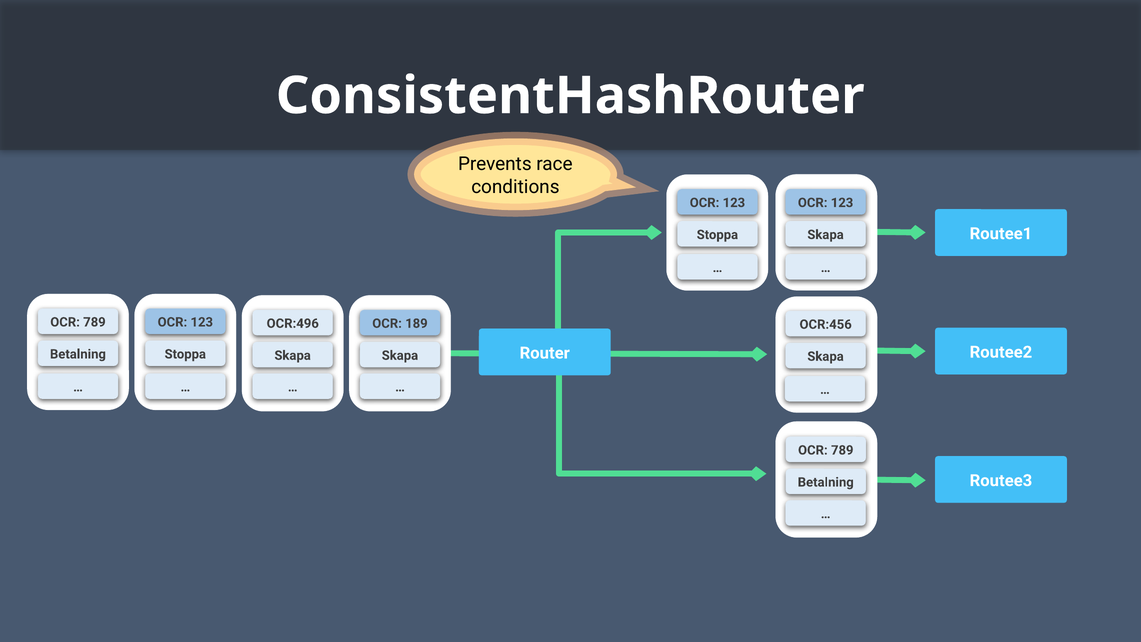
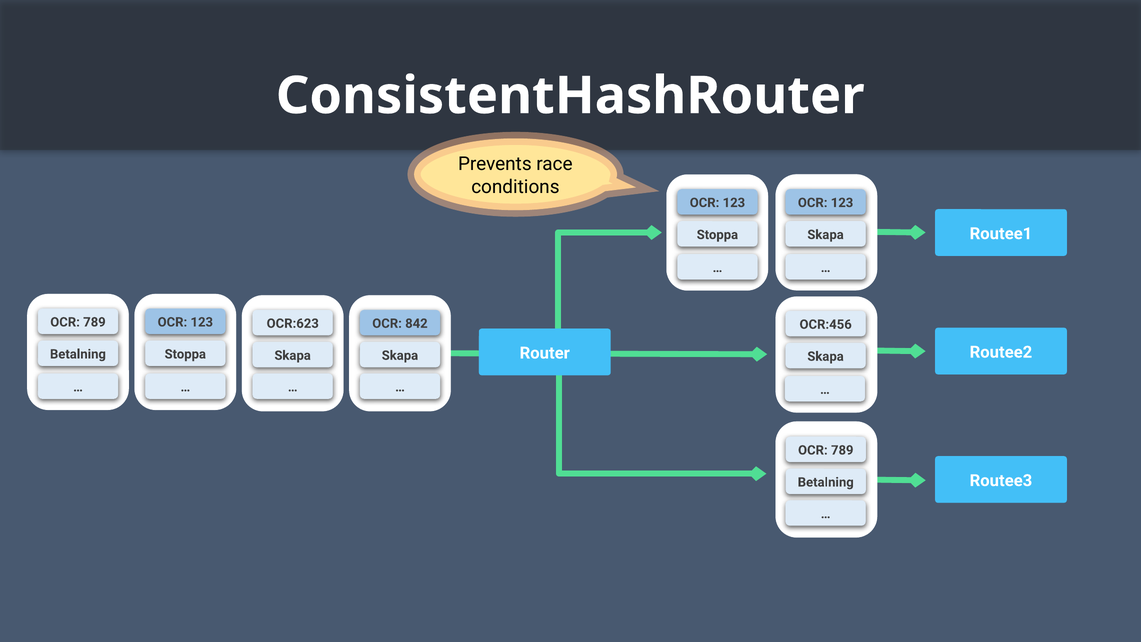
OCR:496: OCR:496 -> OCR:623
189: 189 -> 842
